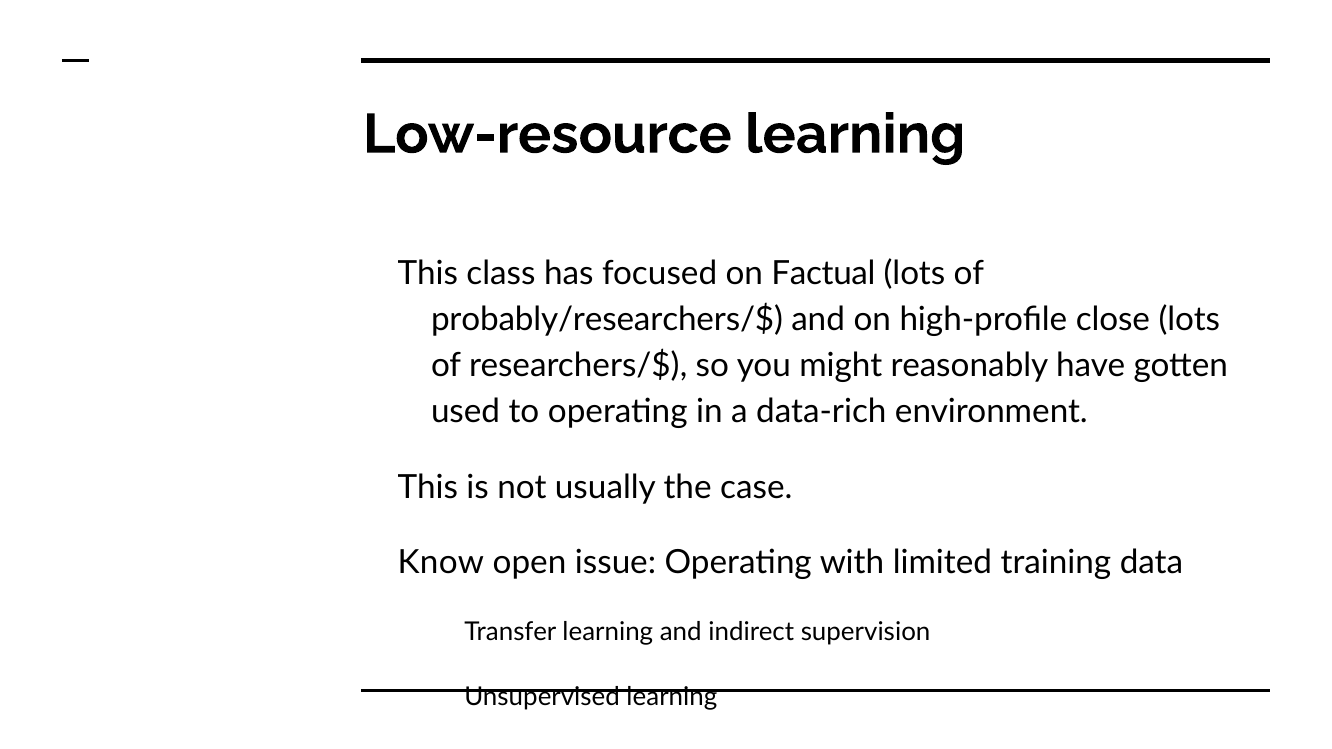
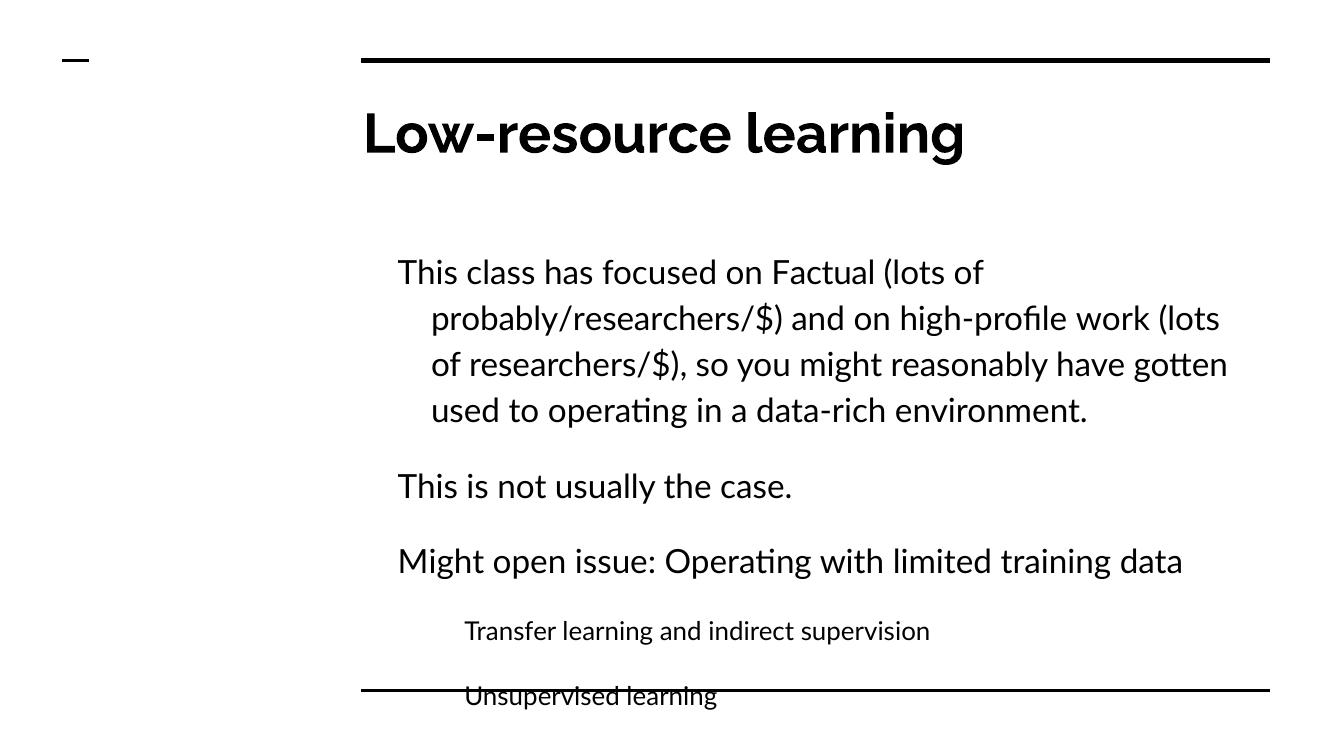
close: close -> work
Know at (441, 563): Know -> Might
